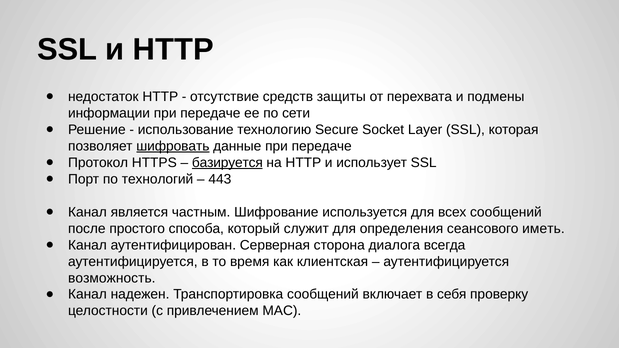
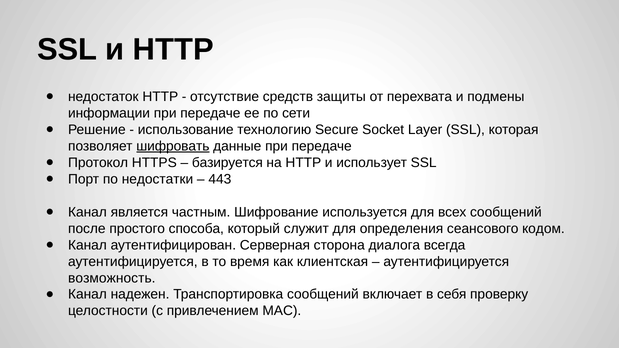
базируется underline: present -> none
технологий: технологий -> недостатки
иметь: иметь -> кодом
